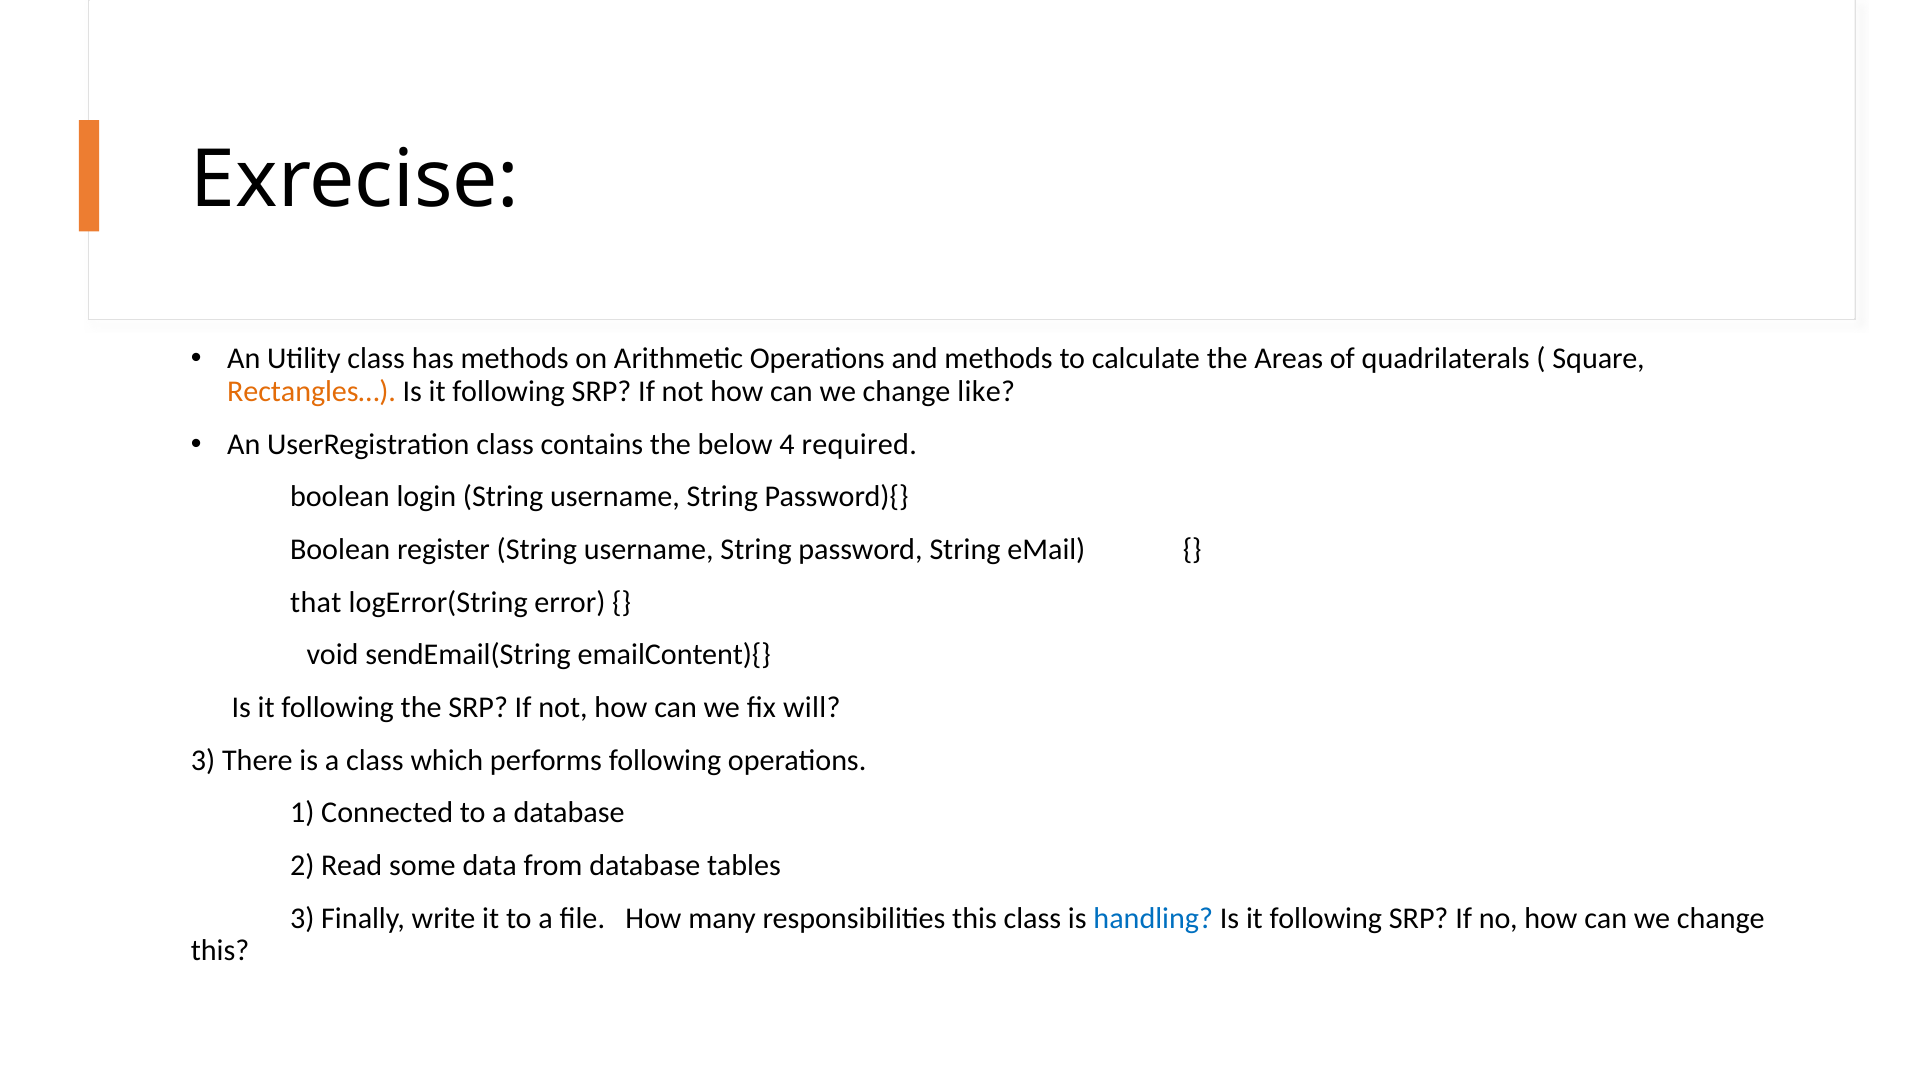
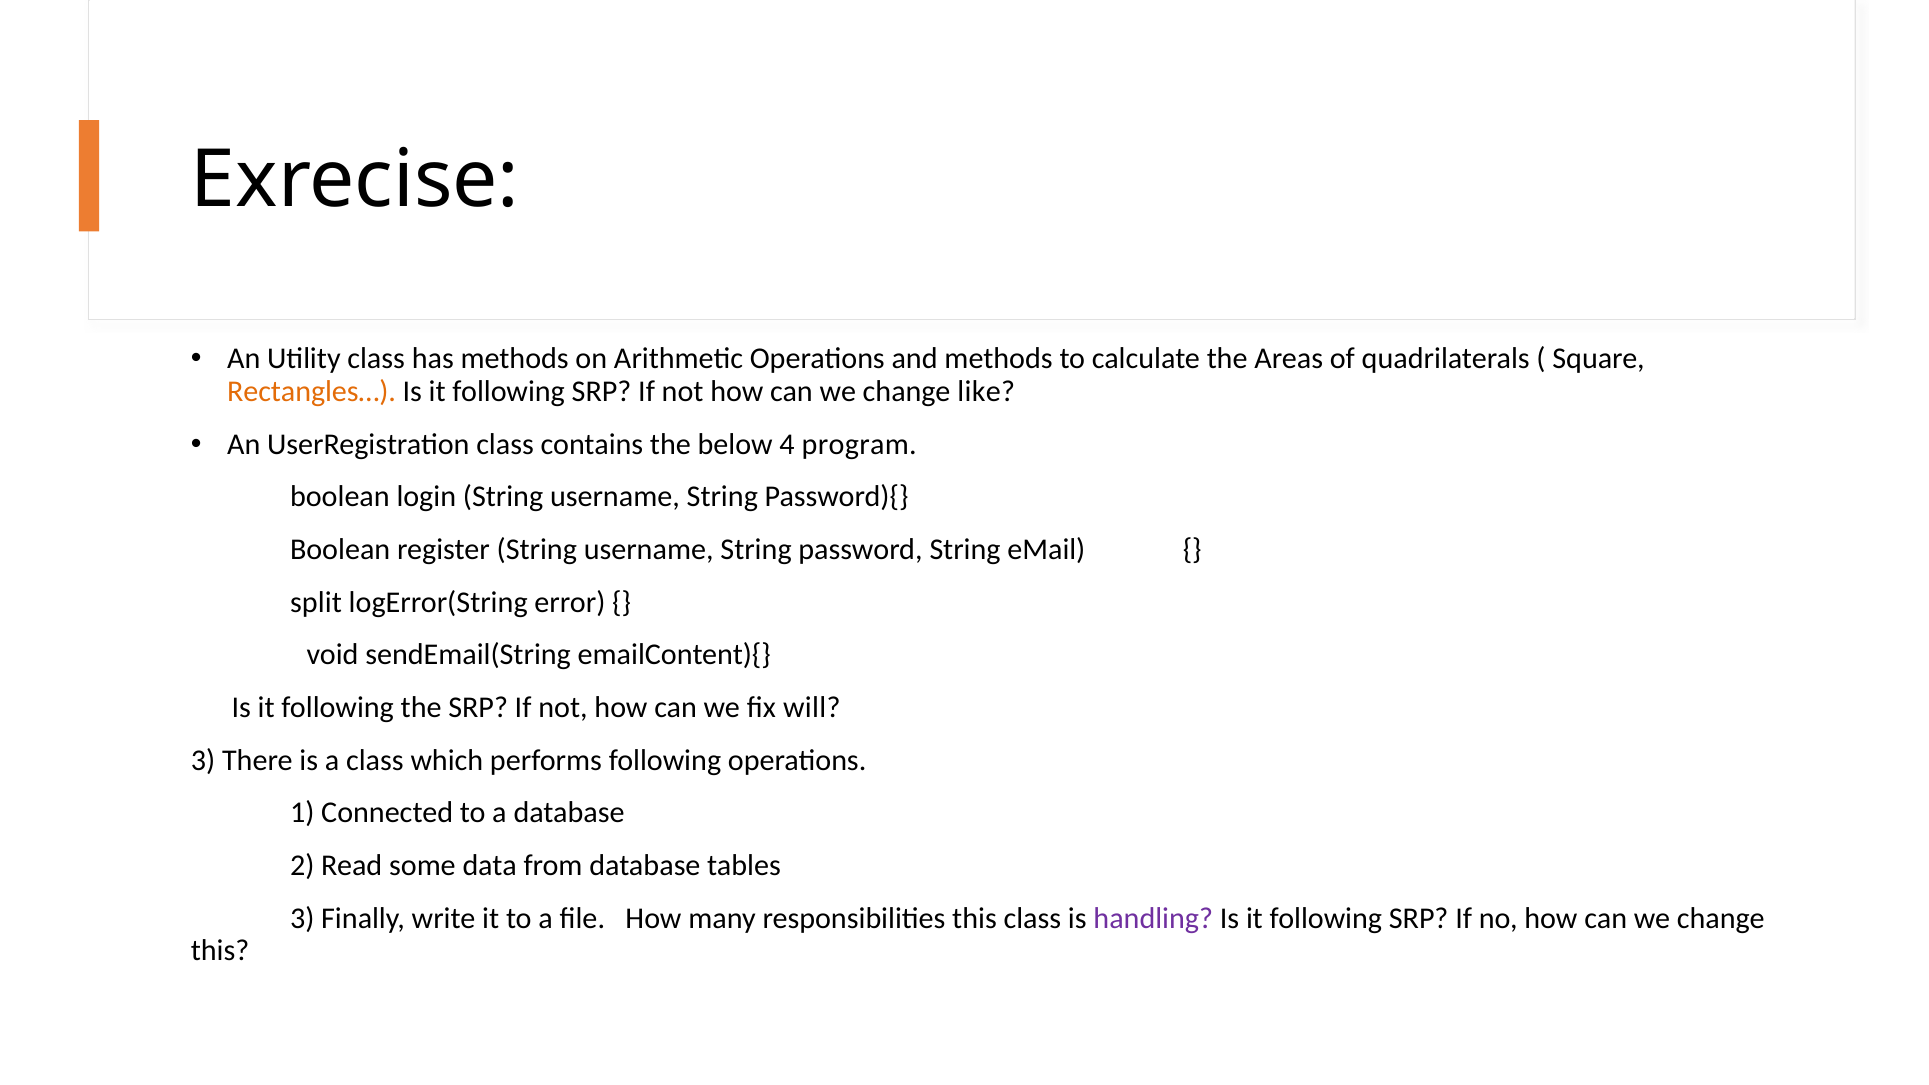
required: required -> program
that: that -> split
handling colour: blue -> purple
